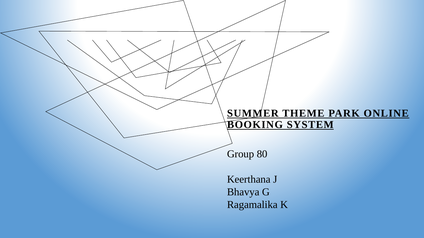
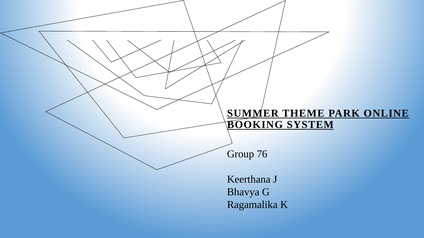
80: 80 -> 76
